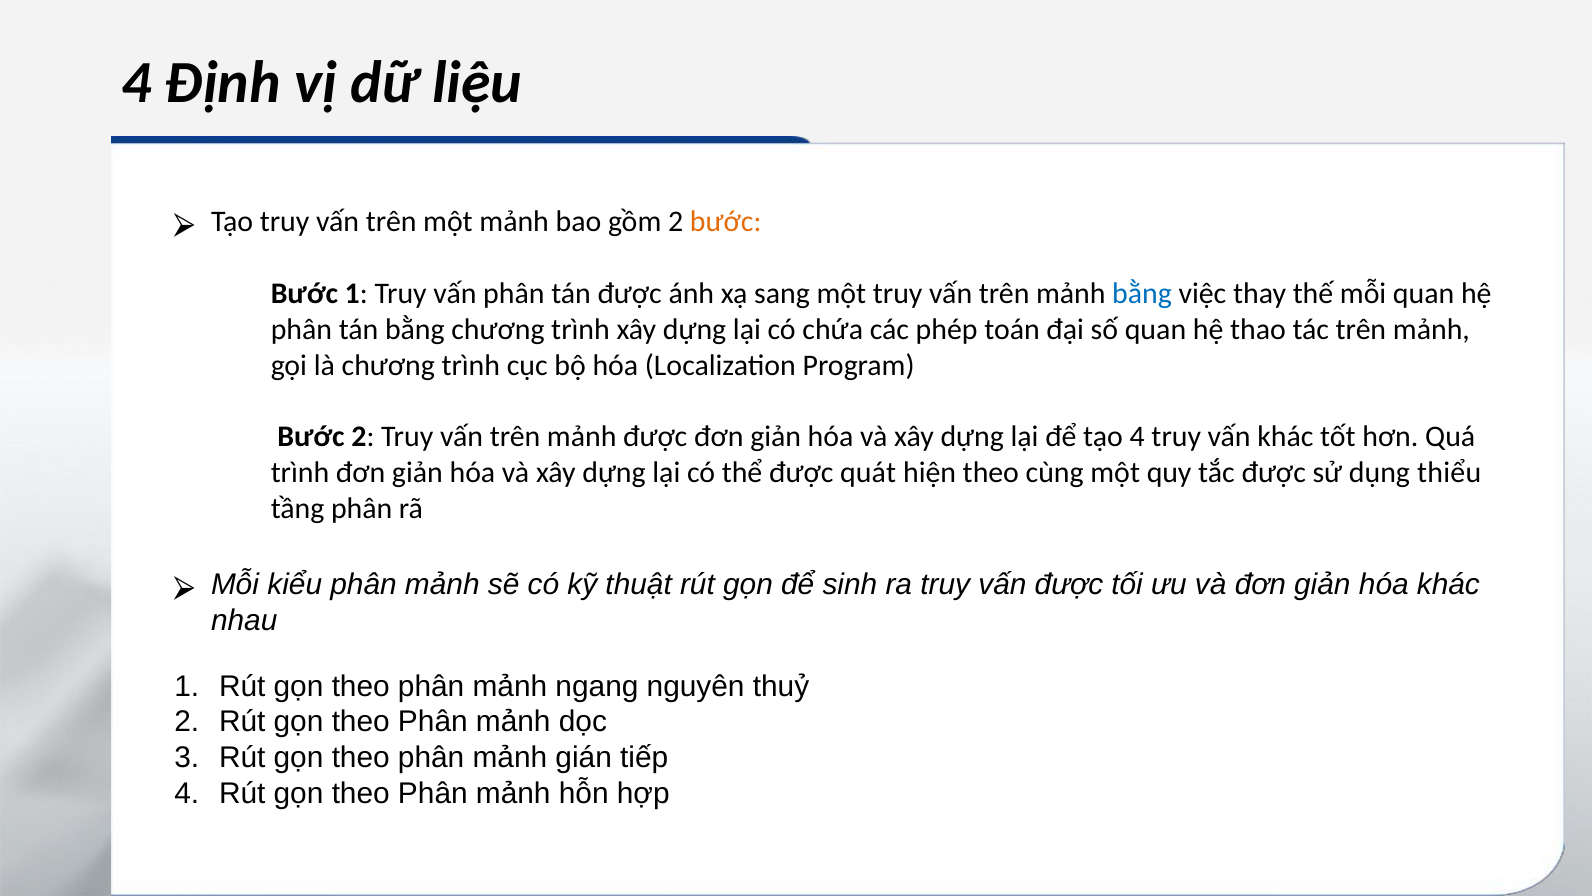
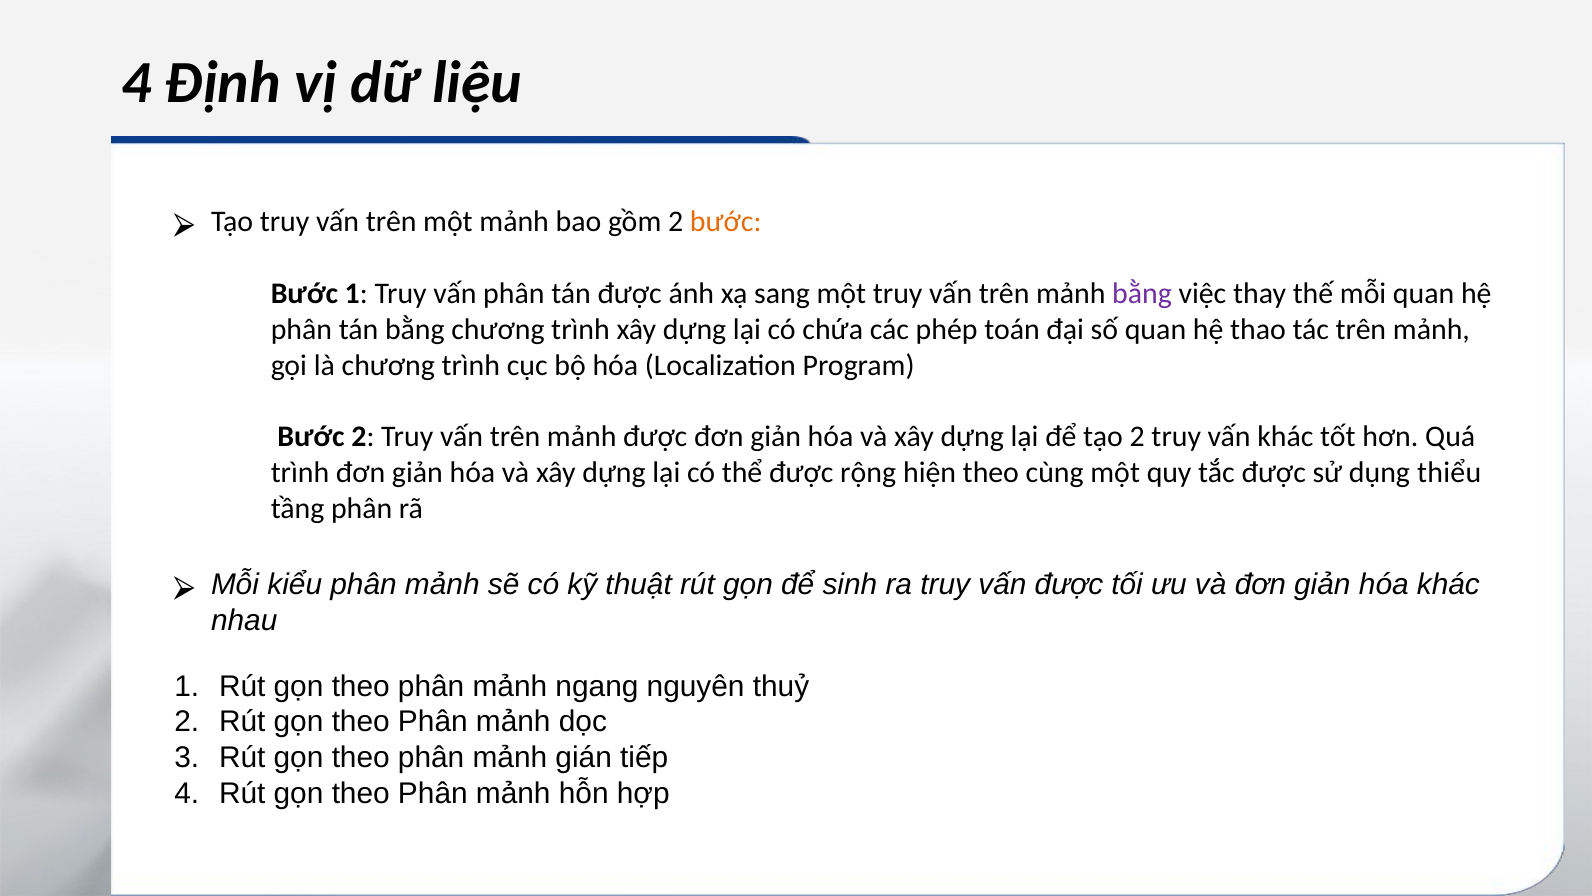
bằng at (1142, 293) colour: blue -> purple
tạo 4: 4 -> 2
quát: quát -> rộng
